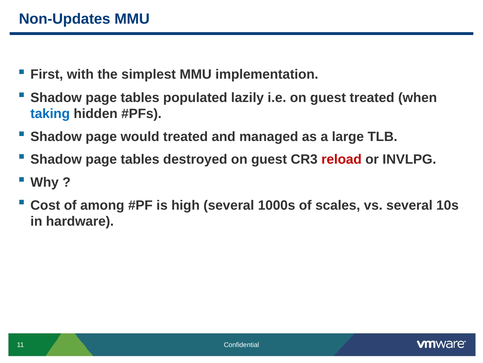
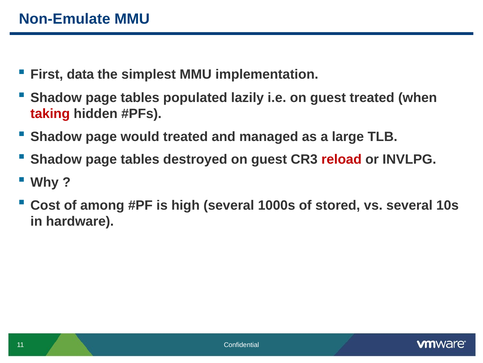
Non-Updates: Non-Updates -> Non-Emulate
with: with -> data
taking colour: blue -> red
scales: scales -> stored
